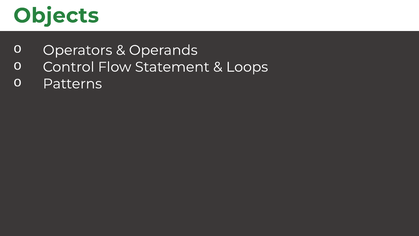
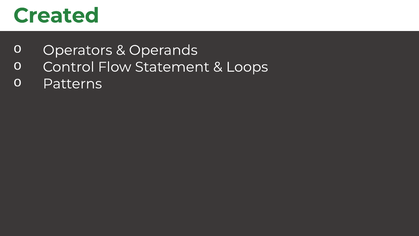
Objects: Objects -> Created
